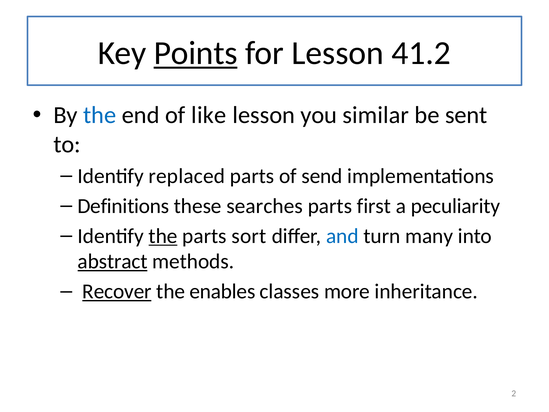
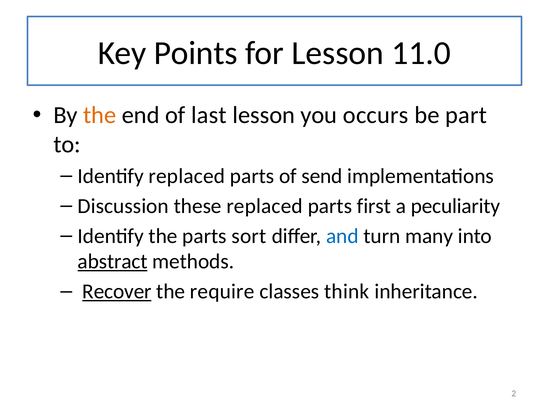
Points underline: present -> none
41.2: 41.2 -> 11.0
the at (100, 115) colour: blue -> orange
like: like -> last
similar: similar -> occurs
sent: sent -> part
Definitions: Definitions -> Discussion
these searches: searches -> replaced
the at (163, 236) underline: present -> none
enables: enables -> require
more: more -> think
